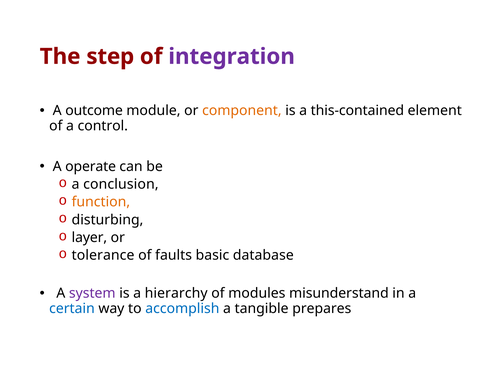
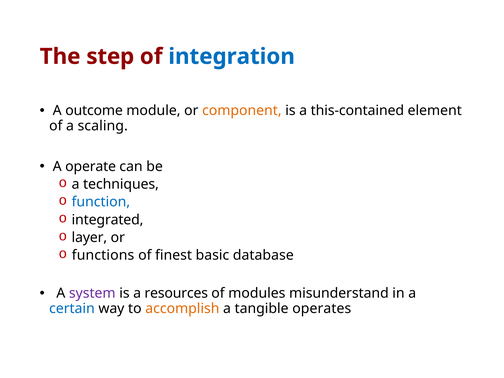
integration colour: purple -> blue
control: control -> scaling
conclusion: conclusion -> techniques
function colour: orange -> blue
disturbing: disturbing -> integrated
tolerance: tolerance -> functions
faults: faults -> finest
hierarchy: hierarchy -> resources
accomplish colour: blue -> orange
prepares: prepares -> operates
